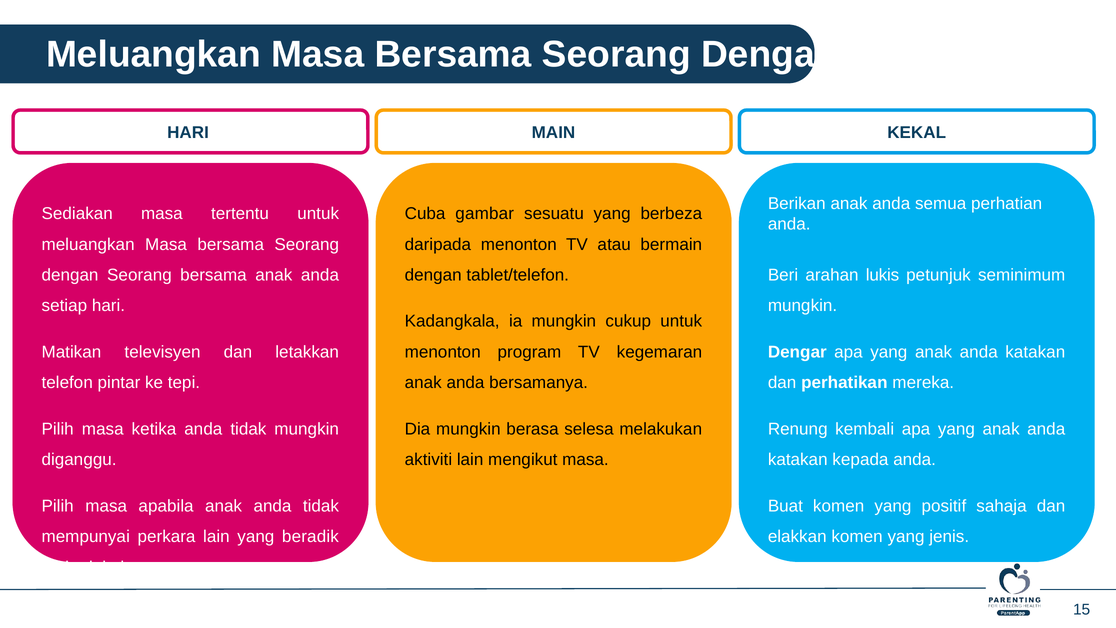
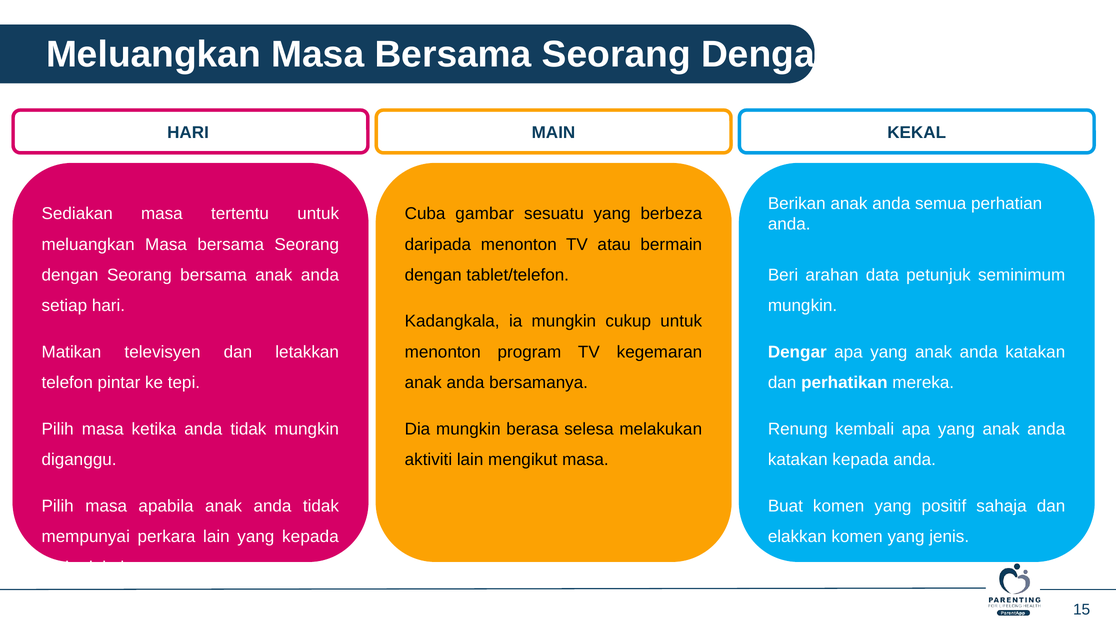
lukis: lukis -> data
yang beradik: beradik -> kepada
